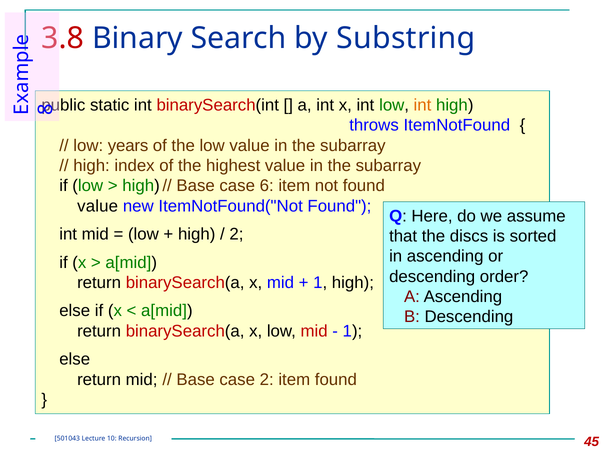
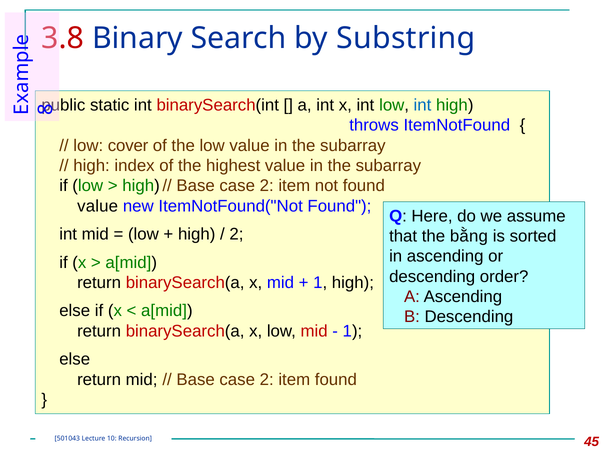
int at (422, 105) colour: orange -> blue
years: years -> cover
6 at (267, 186): 6 -> 2
discs: discs -> bằng
